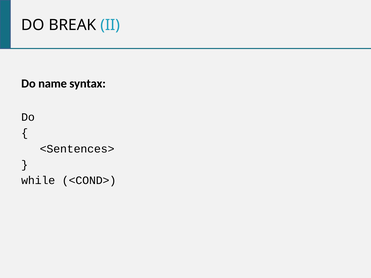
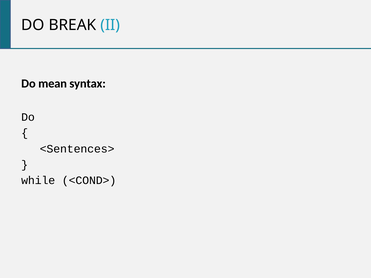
name: name -> mean
